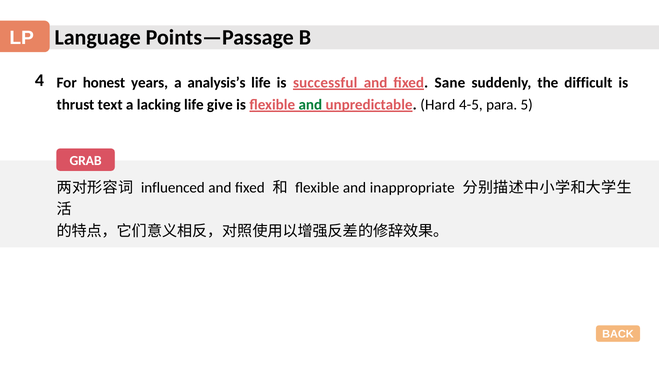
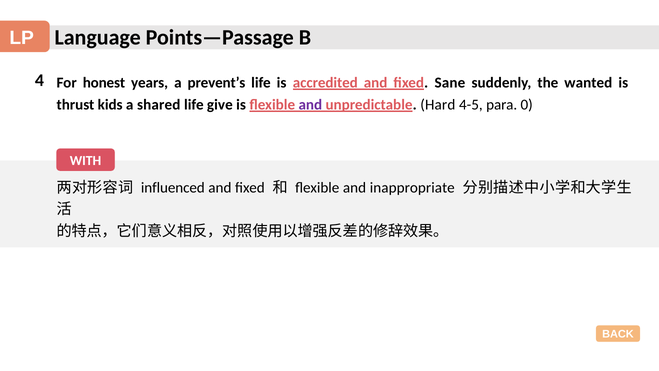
analysis’s: analysis’s -> prevent’s
successful: successful -> accredited
difficult: difficult -> wanted
text: text -> kids
lacking: lacking -> shared
and at (310, 105) colour: green -> purple
5: 5 -> 0
GRAB: GRAB -> WITH
